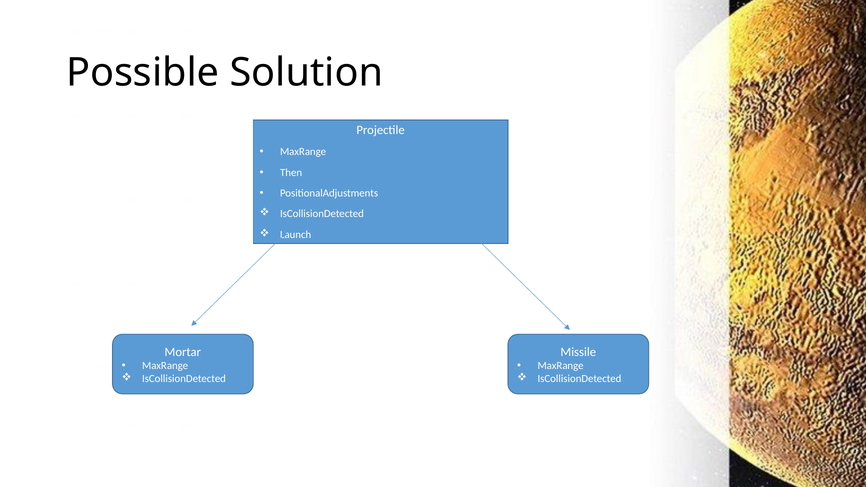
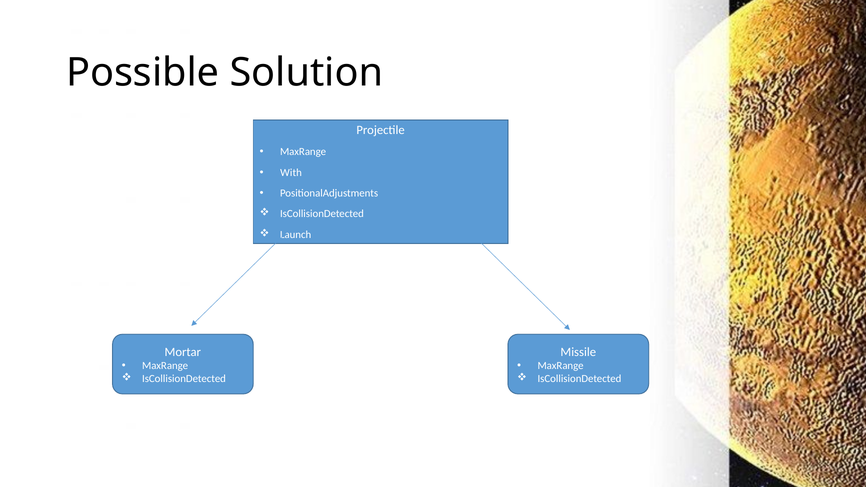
Then: Then -> With
